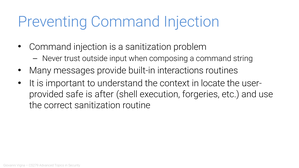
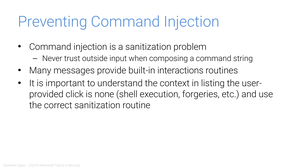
locate: locate -> listing
safe: safe -> click
after: after -> none
